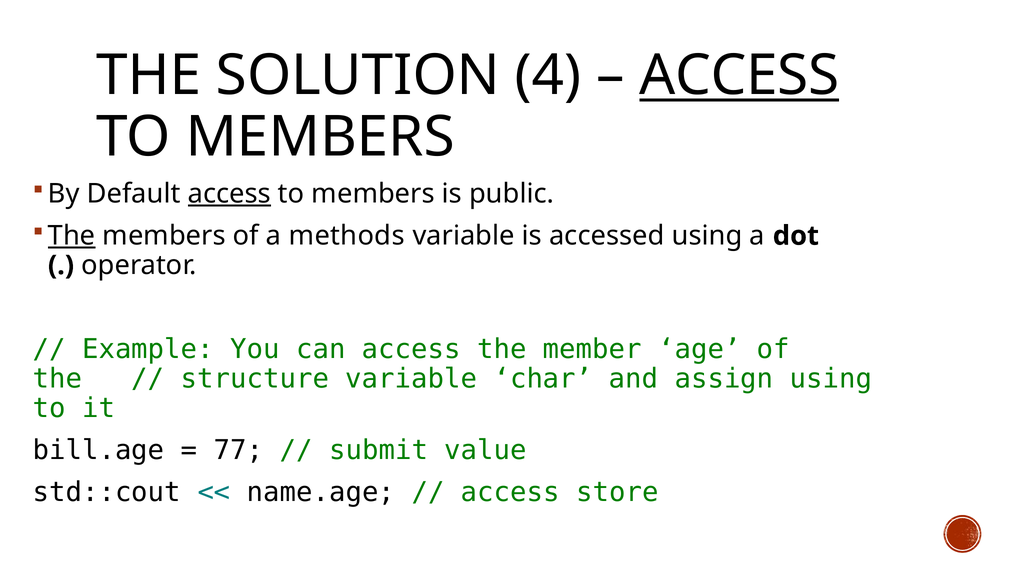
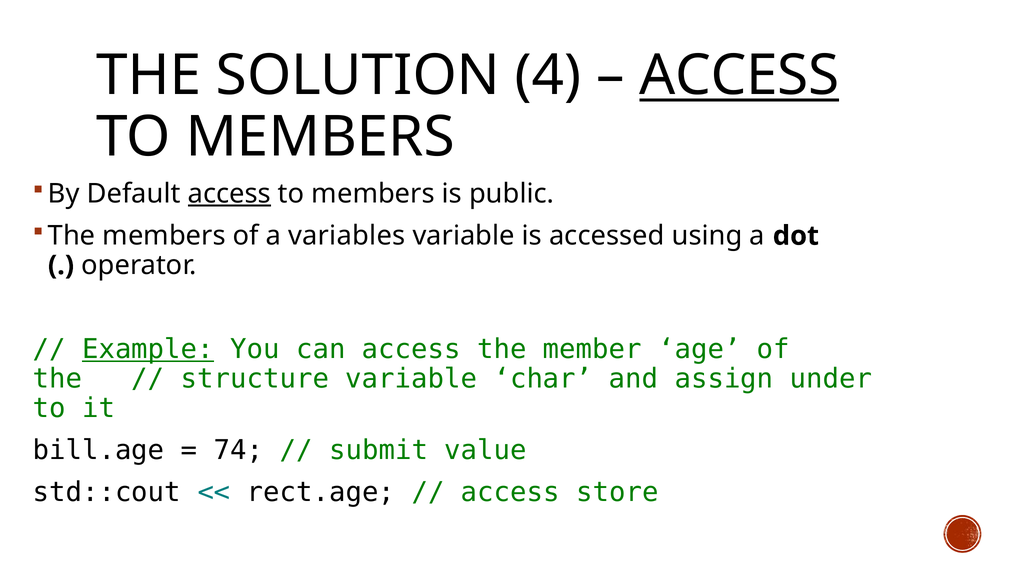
The at (72, 236) underline: present -> none
methods: methods -> variables
Example underline: none -> present
assign using: using -> under
77: 77 -> 74
name.age: name.age -> rect.age
